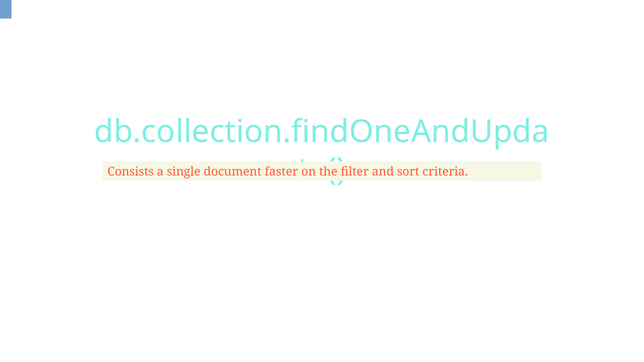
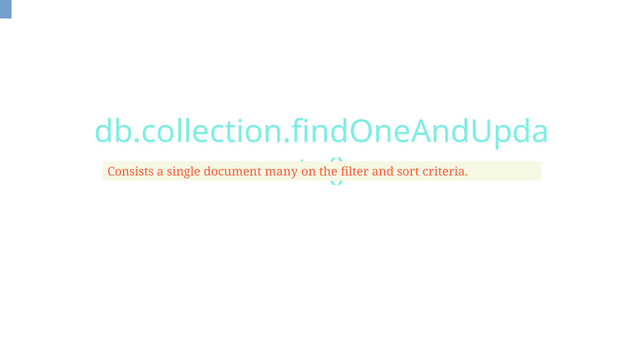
faster: faster -> many
